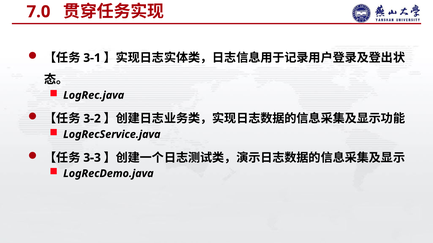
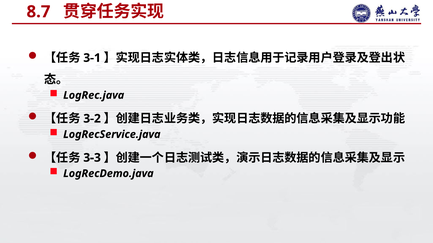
7.0: 7.0 -> 8.7
